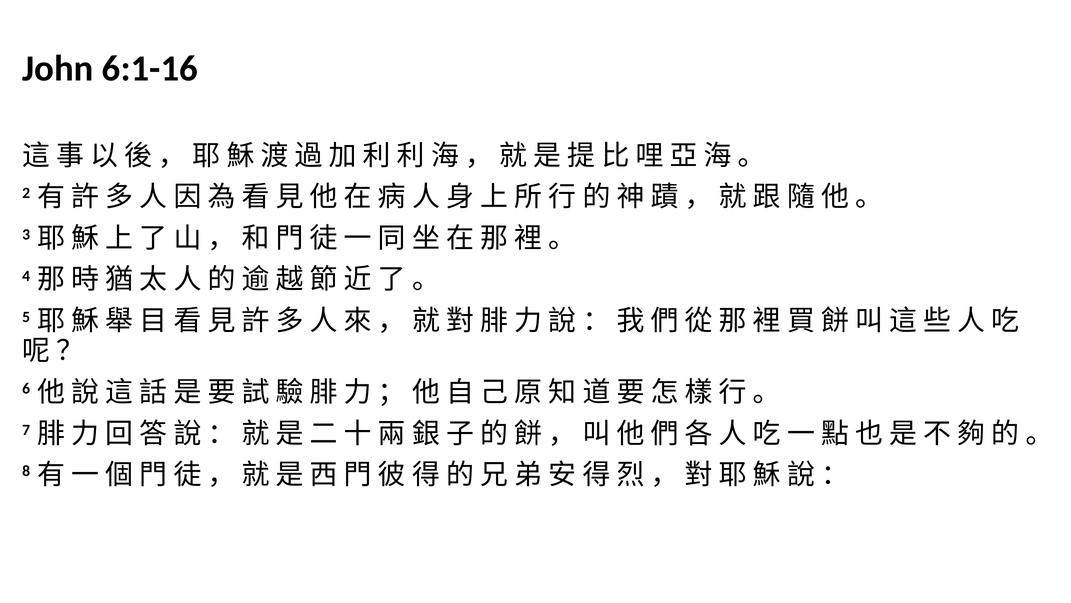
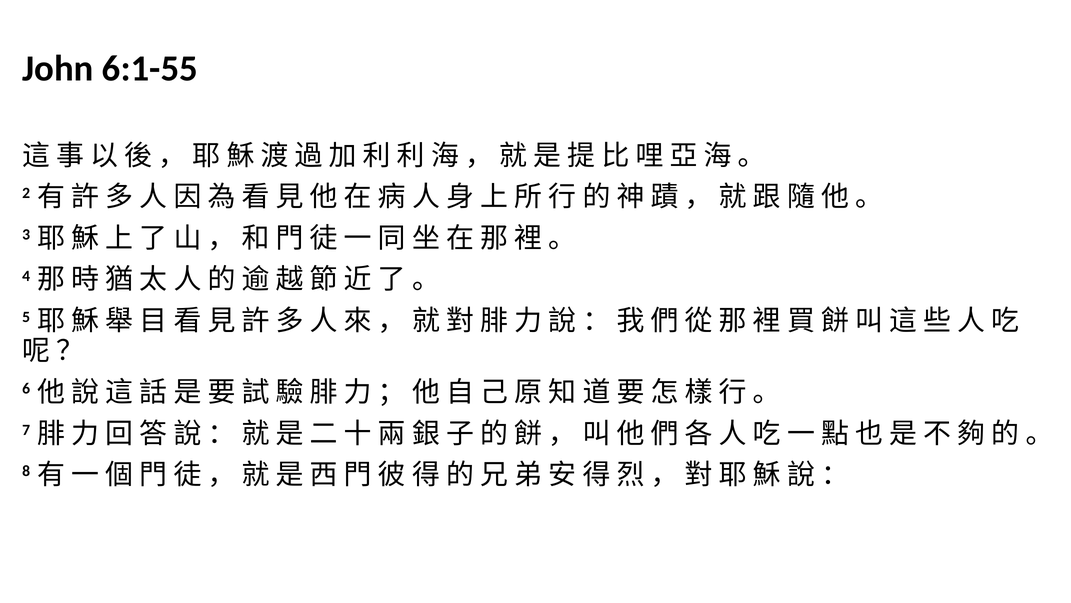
6:1-16: 6:1-16 -> 6:1-55
